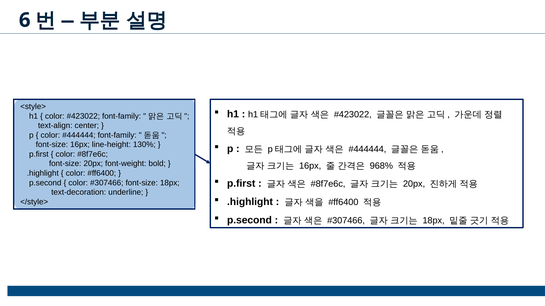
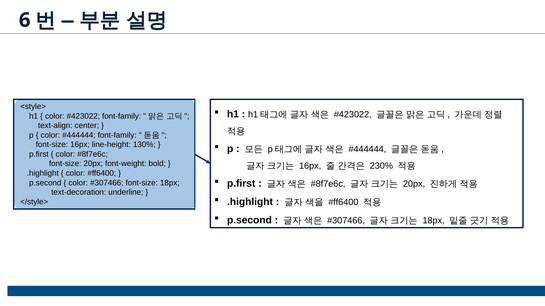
968%: 968% -> 230%
